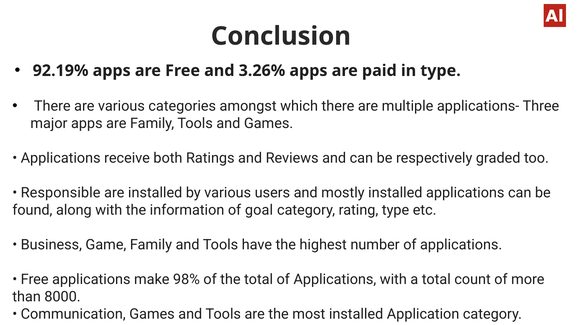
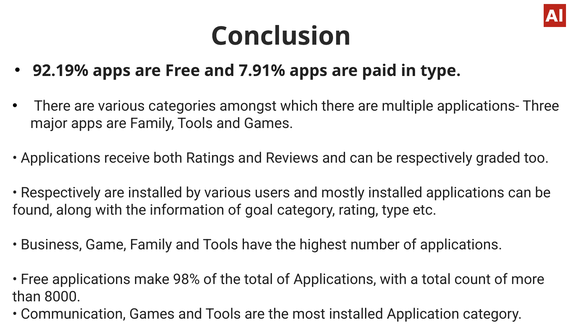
3.26%: 3.26% -> 7.91%
Responsible at (61, 193): Responsible -> Respectively
